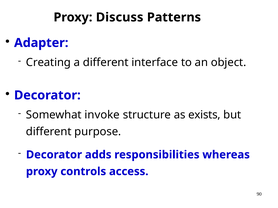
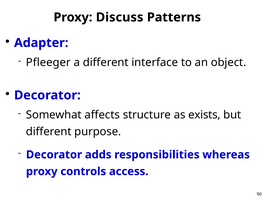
Creating: Creating -> Pfleeger
invoke: invoke -> affects
